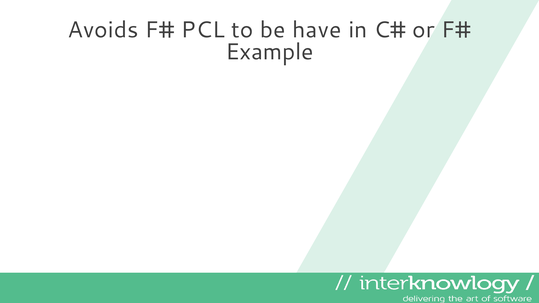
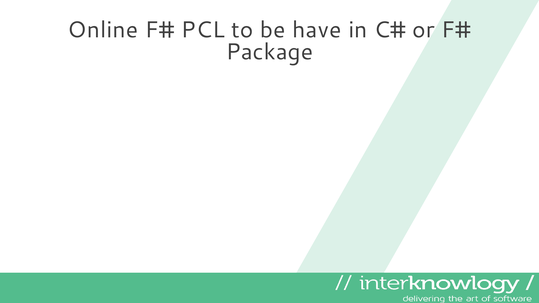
Avoids: Avoids -> Online
Example: Example -> Package
